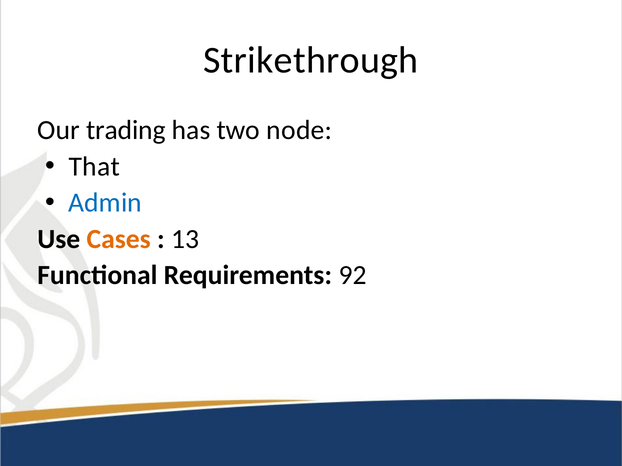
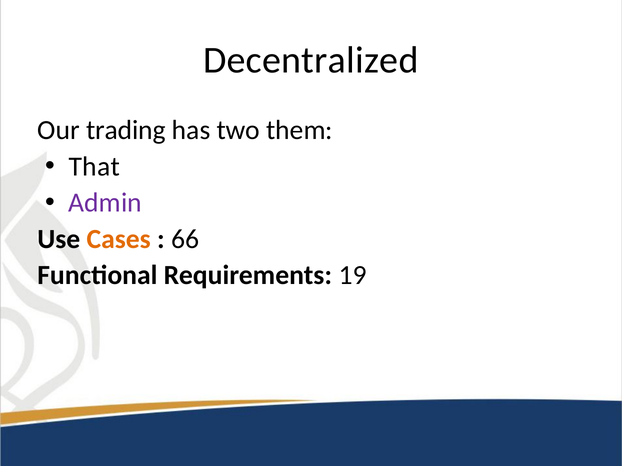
Strikethrough: Strikethrough -> Decentralized
node: node -> them
Admin colour: blue -> purple
13: 13 -> 66
92: 92 -> 19
